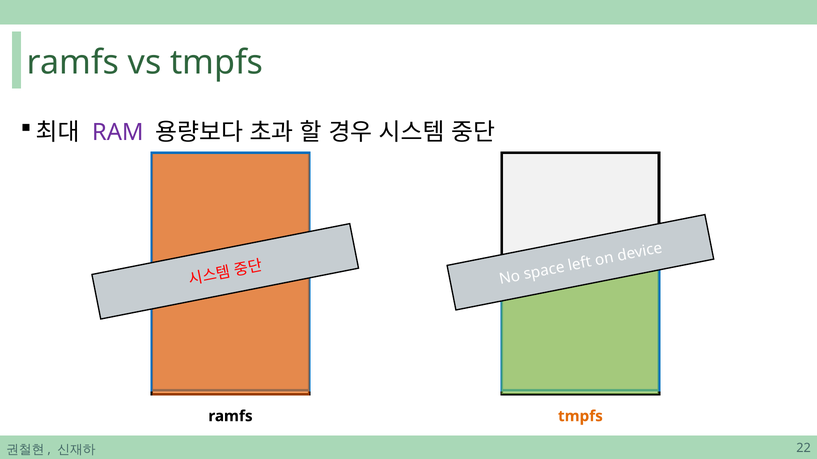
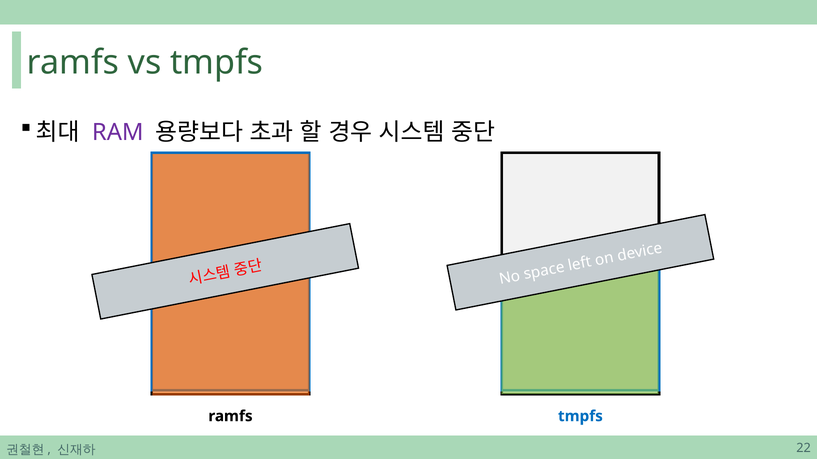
tmpfs at (580, 417) colour: orange -> blue
